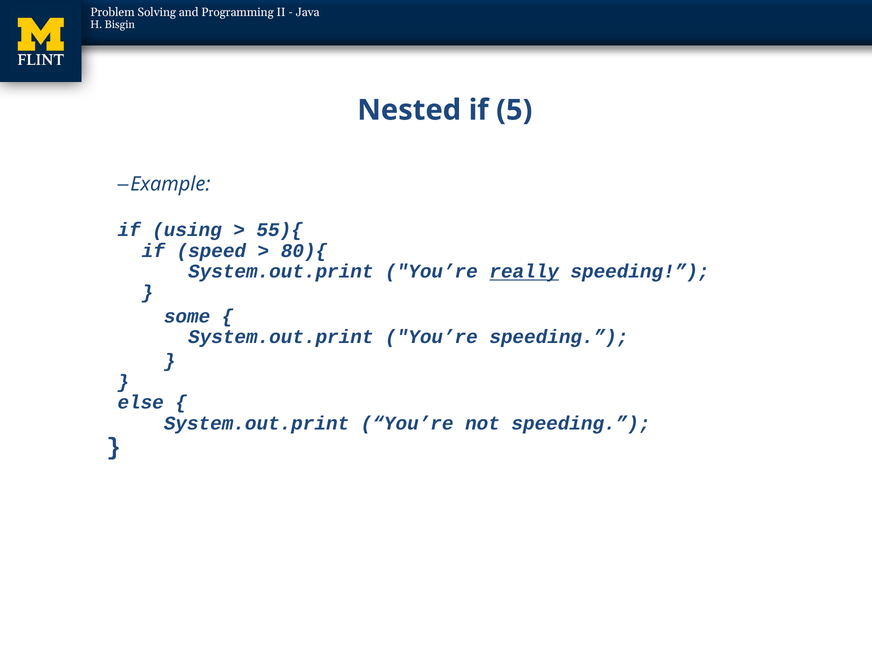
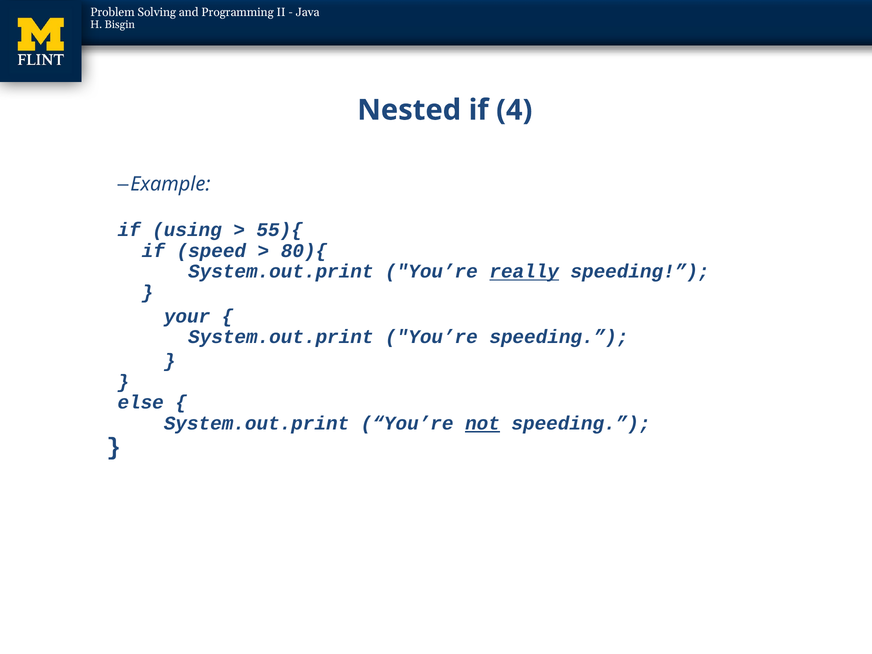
5: 5 -> 4
some: some -> your
not underline: none -> present
